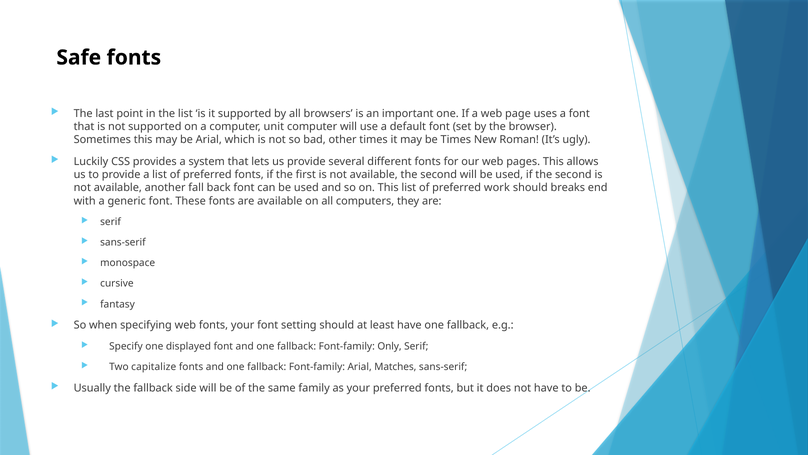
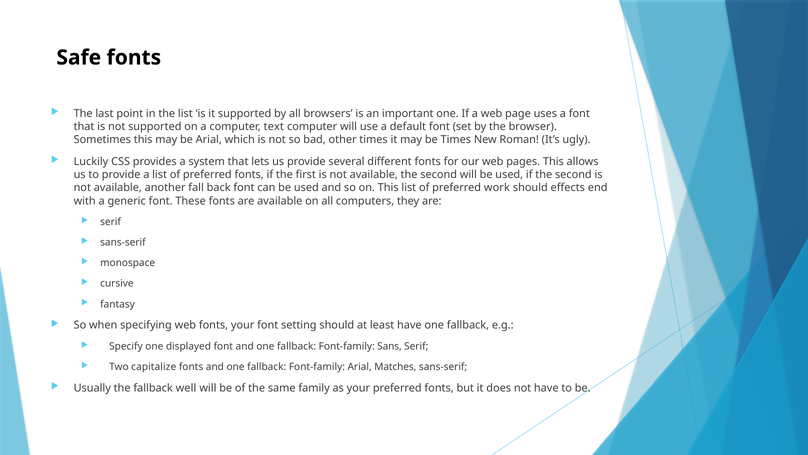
unit: unit -> text
breaks: breaks -> effects
Only: Only -> Sans
side: side -> well
